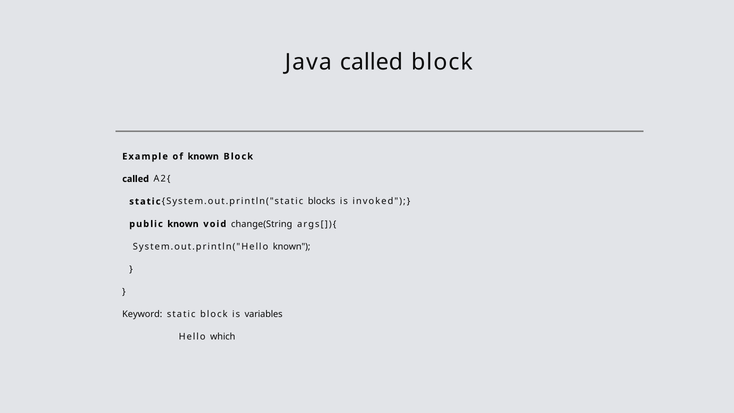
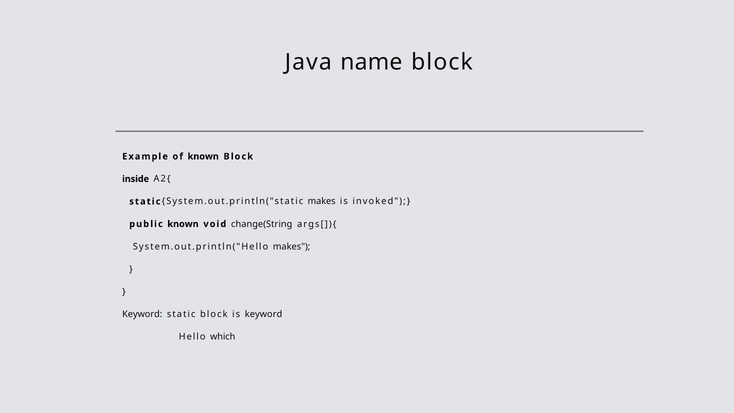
Java called: called -> name
called at (136, 179): called -> inside
static{System.out.println("static blocks: blocks -> makes
System.out.println("Hello known: known -> makes
is variables: variables -> keyword
